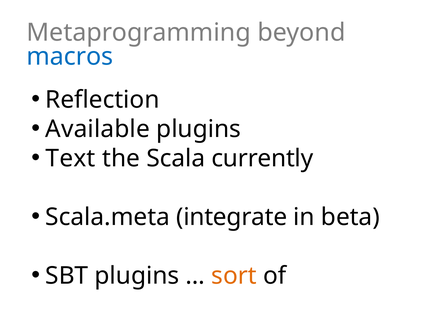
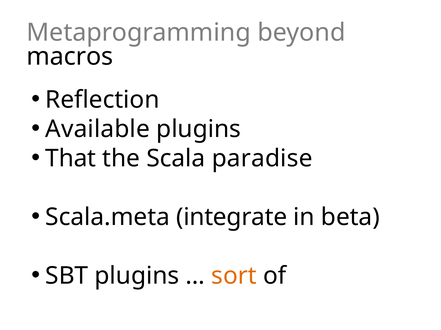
macros colour: blue -> black
Text: Text -> That
currently: currently -> paradise
